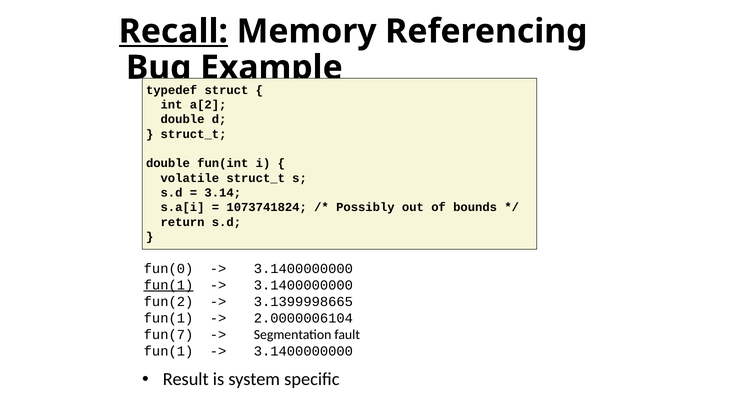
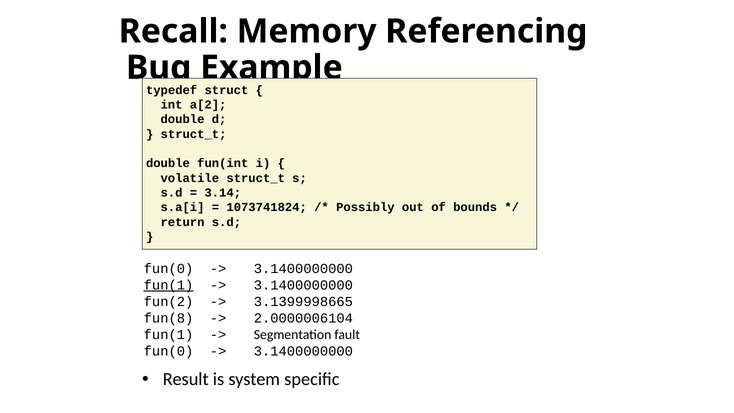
Recall underline: present -> none
fun(1 at (169, 318): fun(1 -> fun(8
fun(7 at (169, 334): fun(7 -> fun(1
fun(1 at (169, 351): fun(1 -> fun(0
